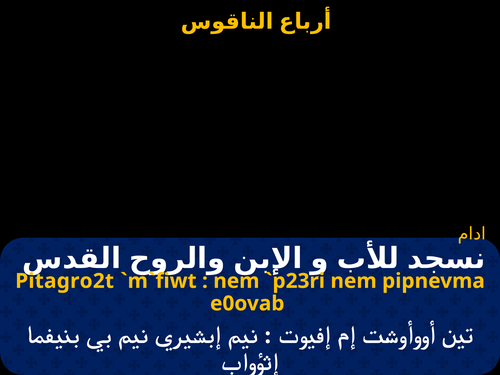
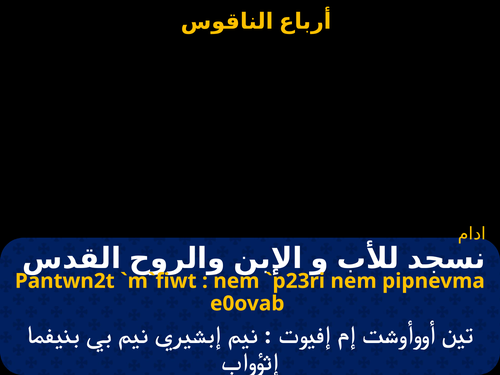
Pitagro2t: Pitagro2t -> Pantwn2t
